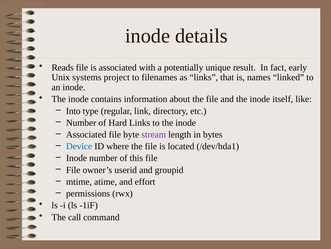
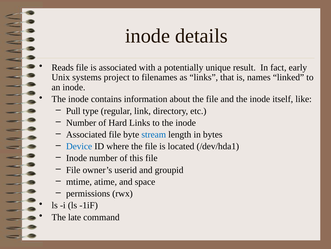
Into: Into -> Pull
stream colour: purple -> blue
effort: effort -> space
call: call -> late
